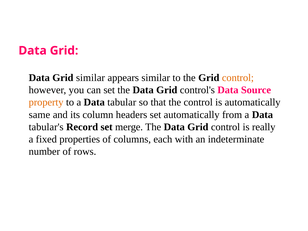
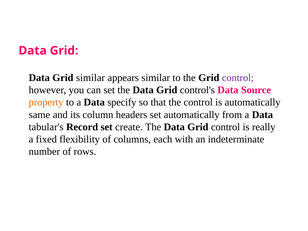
control at (238, 78) colour: orange -> purple
tabular: tabular -> specify
merge: merge -> create
properties: properties -> flexibility
